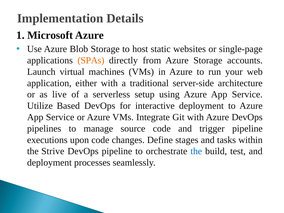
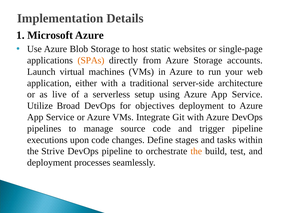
Based: Based -> Broad
interactive: interactive -> objectives
the at (196, 151) colour: blue -> orange
